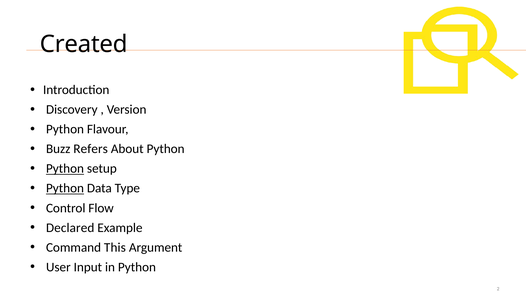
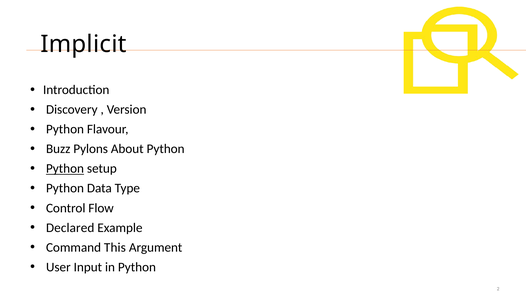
Created: Created -> Implicit
Refers: Refers -> Pylons
Python at (65, 188) underline: present -> none
